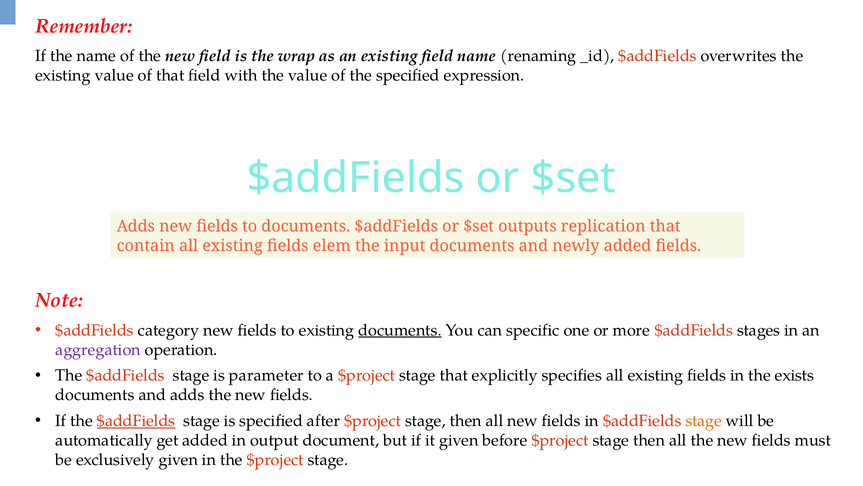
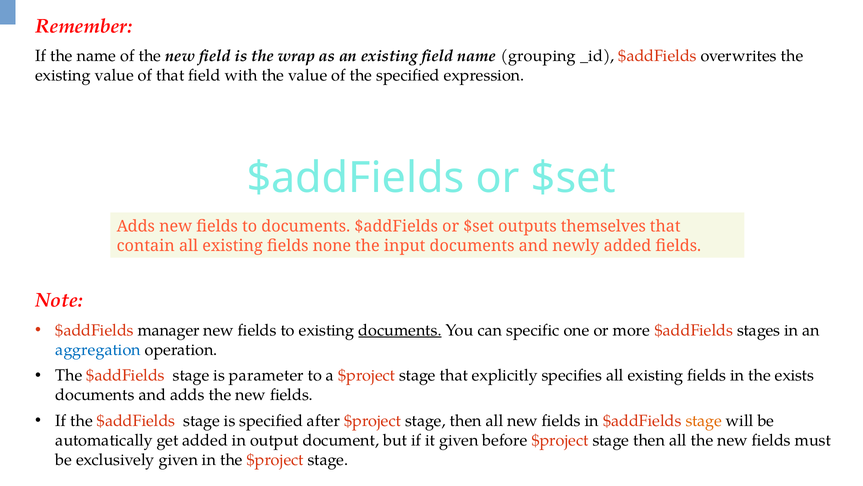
renaming: renaming -> grouping
replication: replication -> themselves
elem: elem -> none
category: category -> manager
aggregation colour: purple -> blue
$addFields at (136, 420) underline: present -> none
